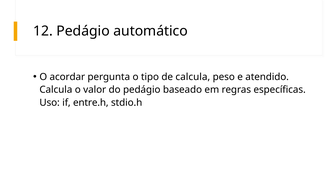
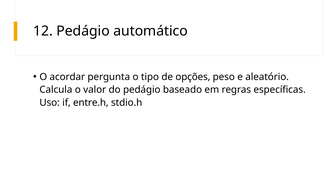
de calcula: calcula -> opções
atendido: atendido -> aleatório
